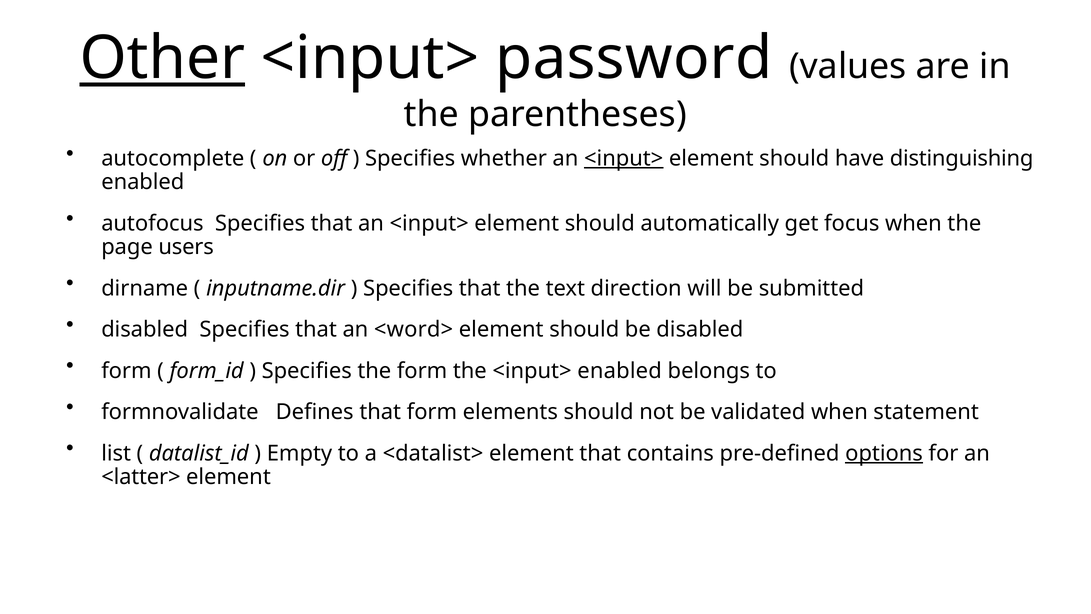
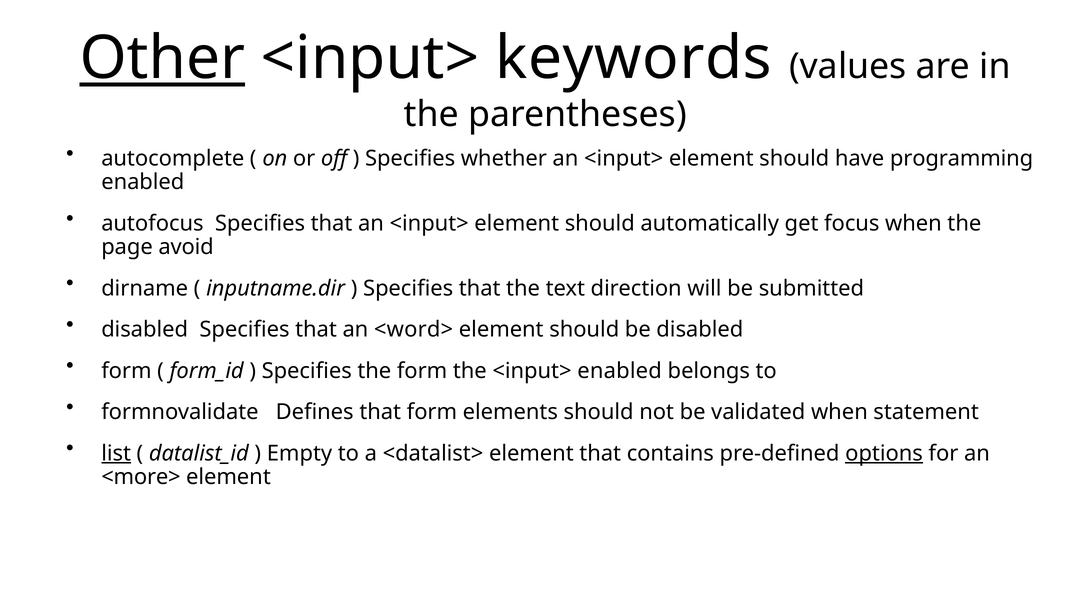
password: password -> keywords
<input> at (624, 158) underline: present -> none
distinguishing: distinguishing -> programming
users: users -> avoid
list underline: none -> present
<latter>: <latter> -> <more>
